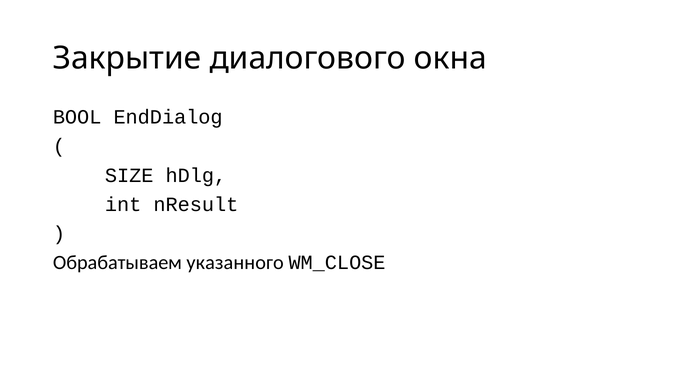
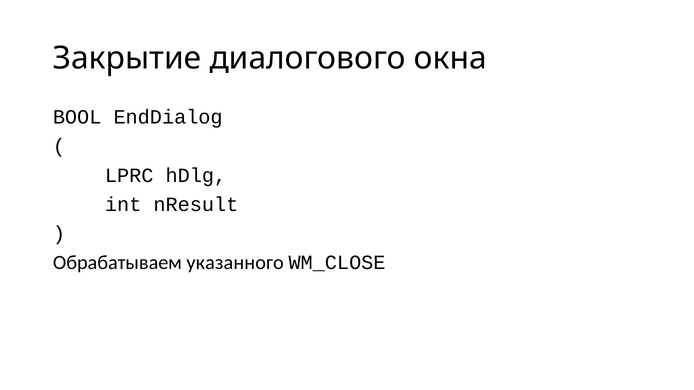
SIZE: SIZE -> LPRC
